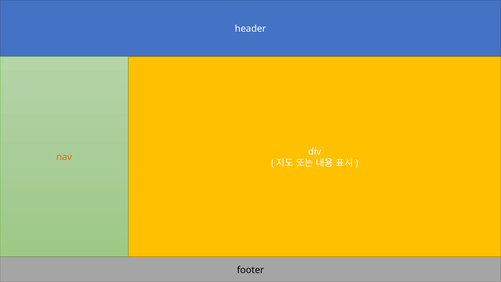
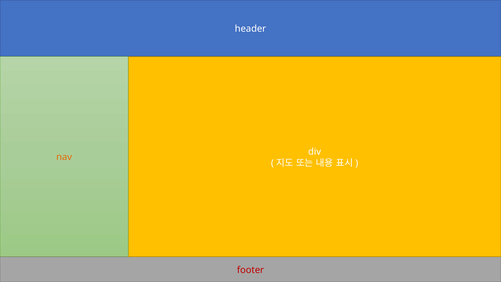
footer colour: black -> red
